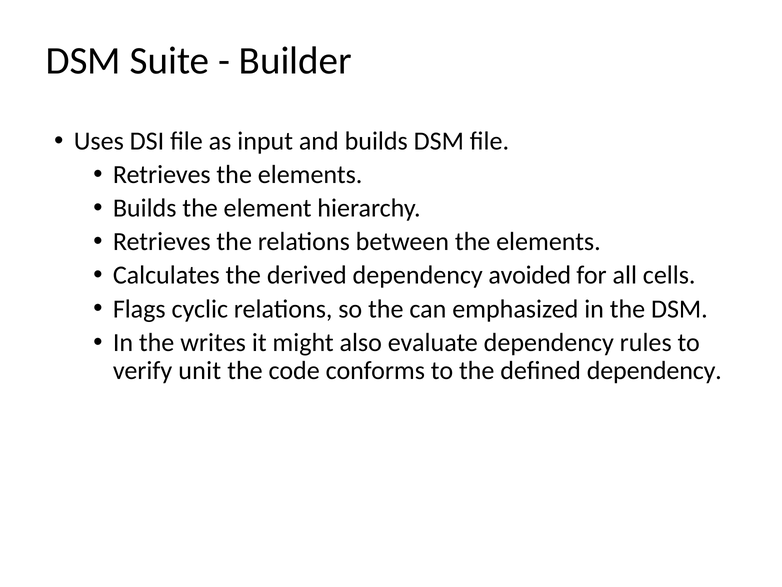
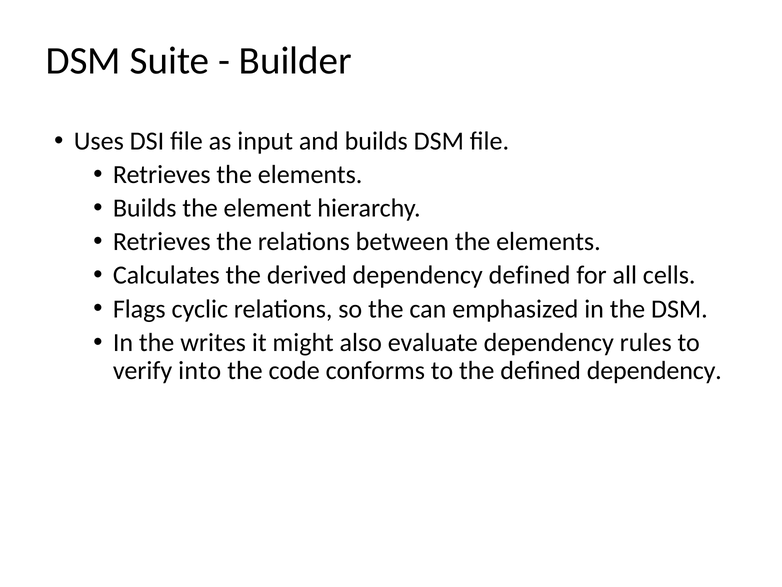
dependency avoided: avoided -> defined
unit: unit -> into
